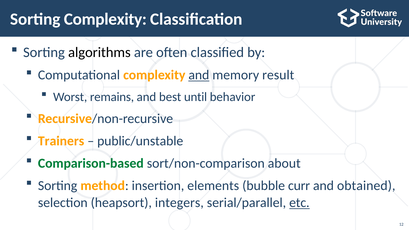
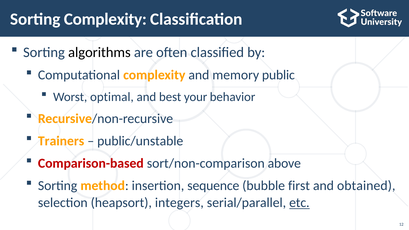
and at (199, 75) underline: present -> none
result: result -> public
remains: remains -> optimal
until: until -> your
Comparison-based colour: green -> red
about: about -> above
elements: elements -> sequence
curr: curr -> first
